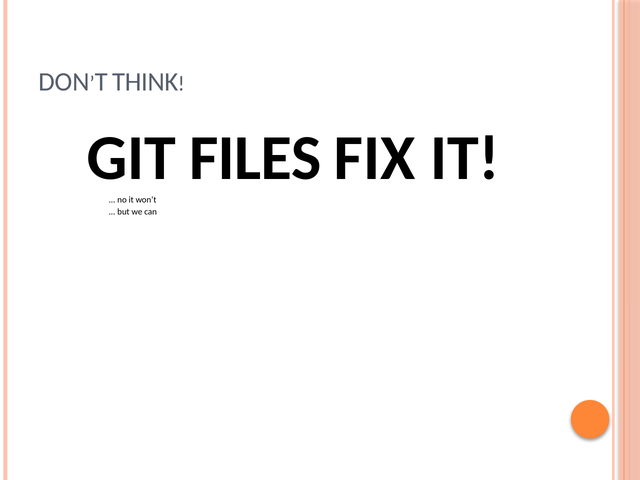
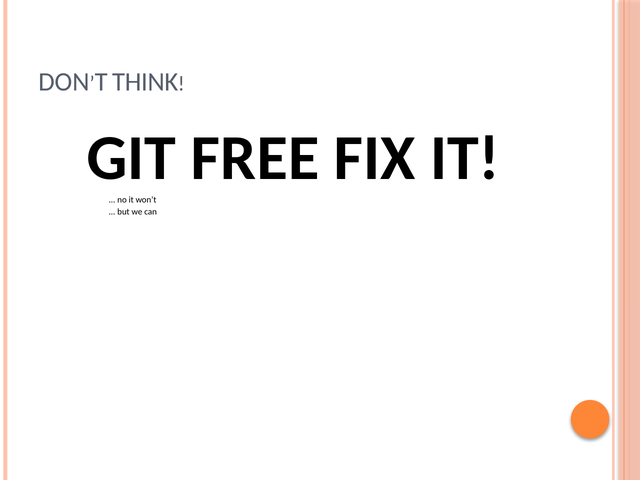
FILES: FILES -> FREE
